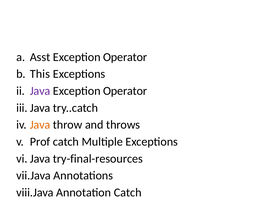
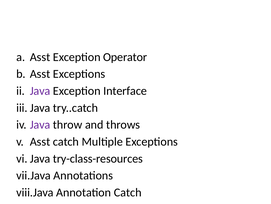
This at (40, 74): This -> Asst
Operator at (125, 91): Operator -> Interface
Java at (40, 124) colour: orange -> purple
Prof at (40, 141): Prof -> Asst
try-final-resources: try-final-resources -> try-class-resources
